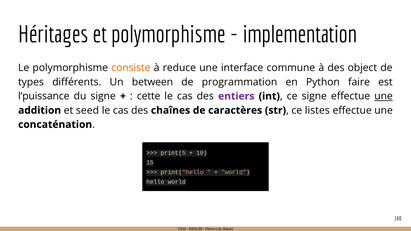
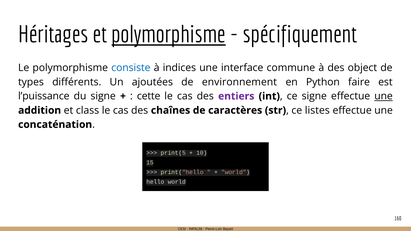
polymorphisme at (169, 35) underline: none -> present
implementation: implementation -> spécifiquement
consiste colour: orange -> blue
reduce: reduce -> indices
between: between -> ajoutées
programmation: programmation -> environnement
seed: seed -> class
